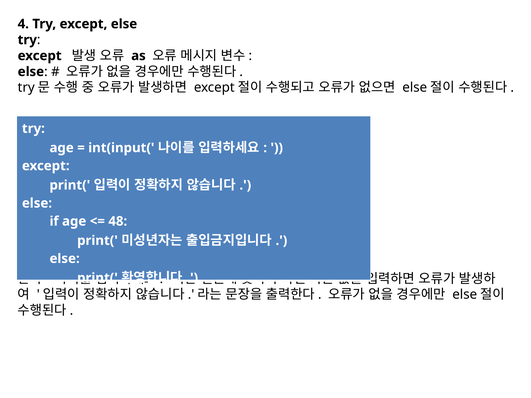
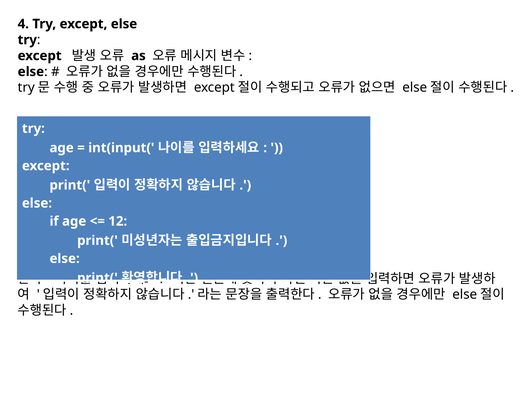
48: 48 -> 12
